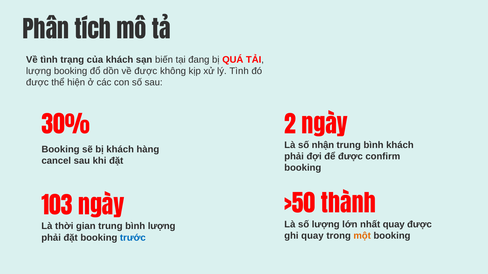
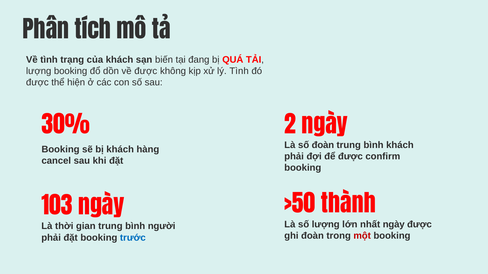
số nhận: nhận -> đoàn
nhất quay: quay -> ngày
bình lượng: lượng -> người
ghi quay: quay -> đoàn
một colour: orange -> red
